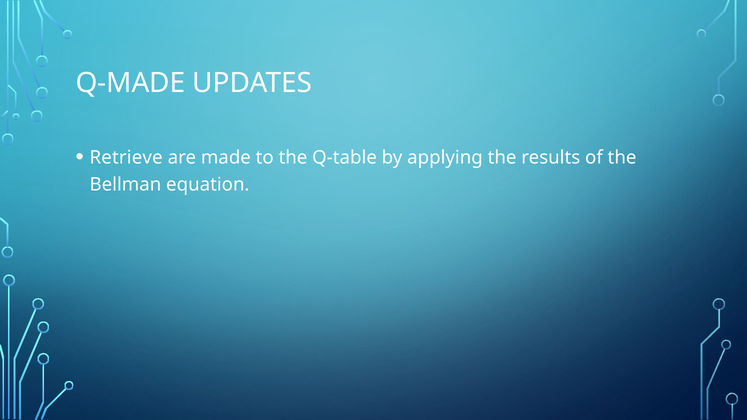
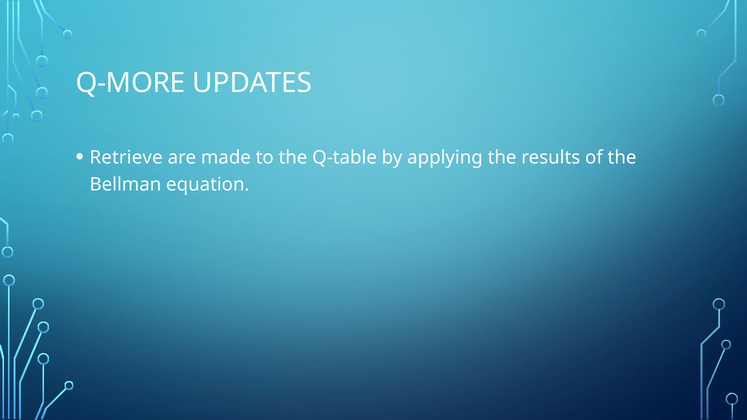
Q-MADE: Q-MADE -> Q-MORE
